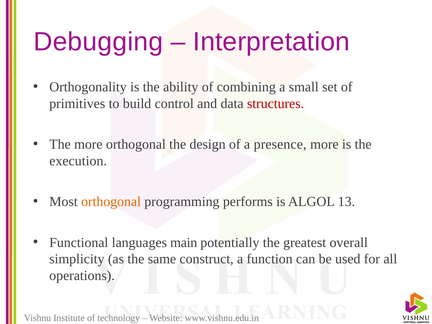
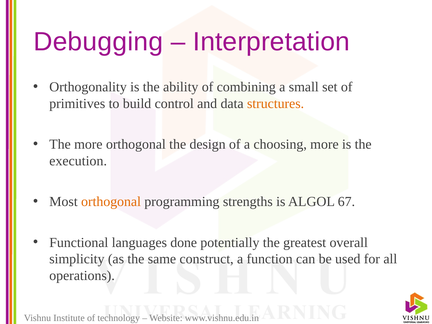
structures colour: red -> orange
presence: presence -> choosing
performs: performs -> strengths
13: 13 -> 67
main: main -> done
